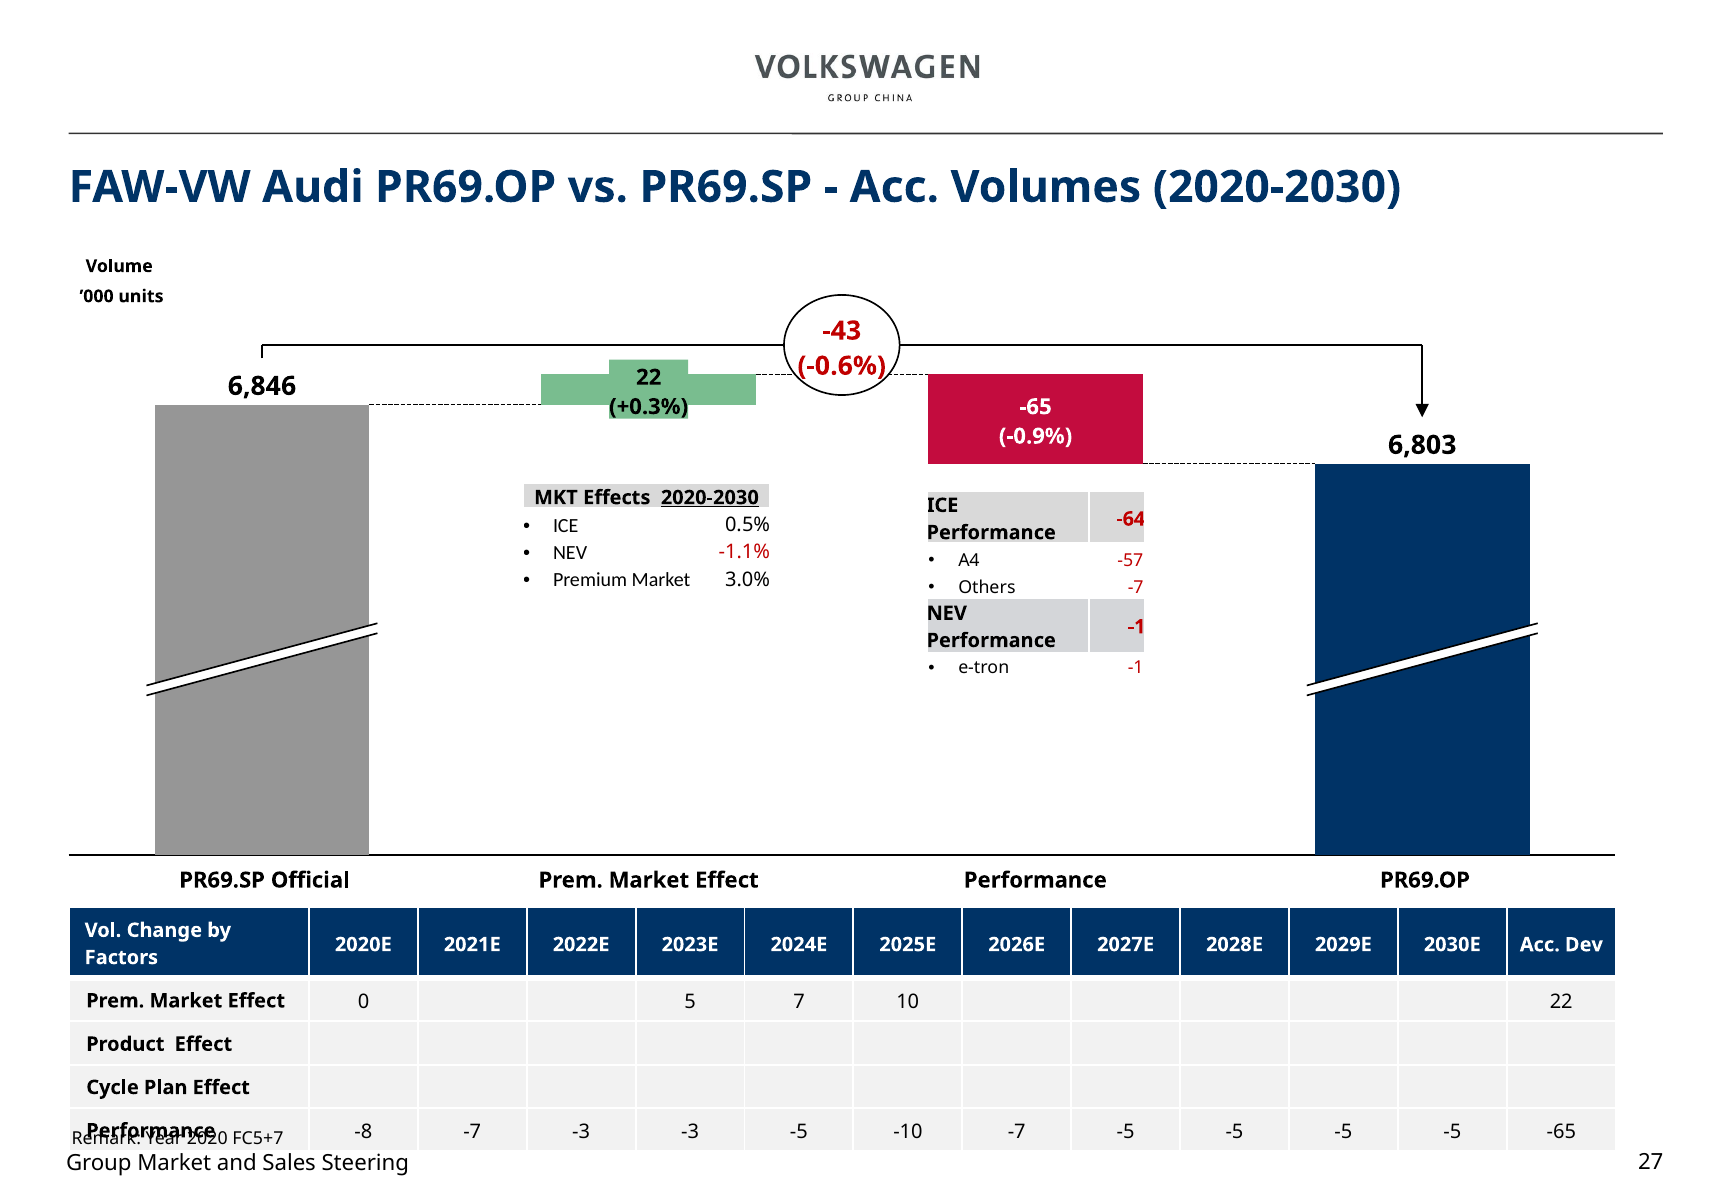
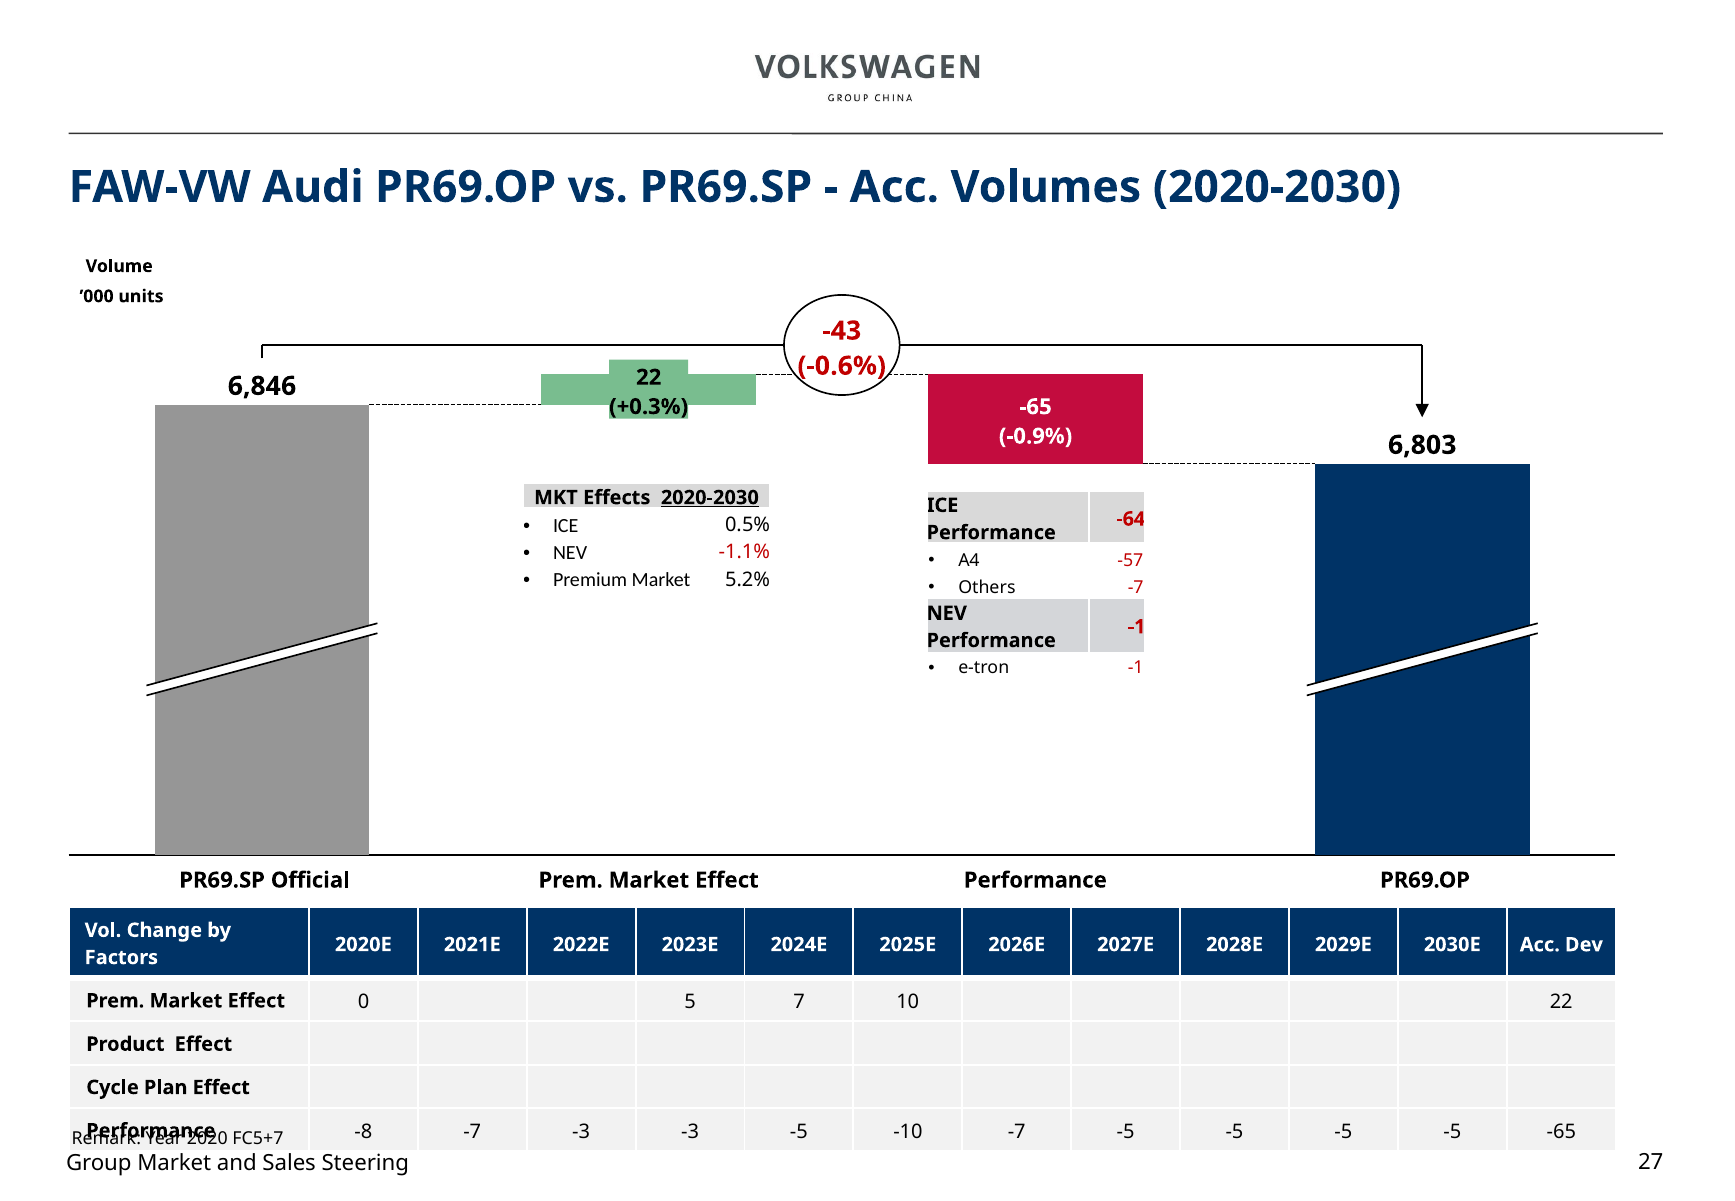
3.0%: 3.0% -> 5.2%
